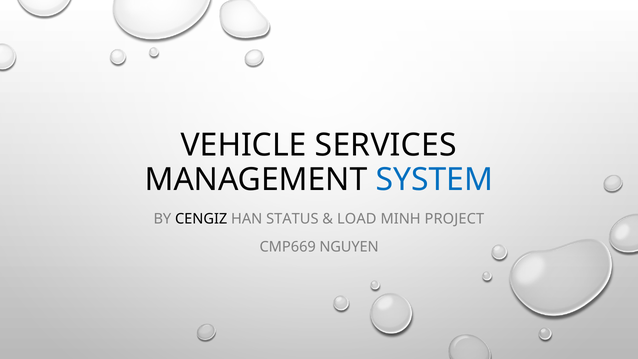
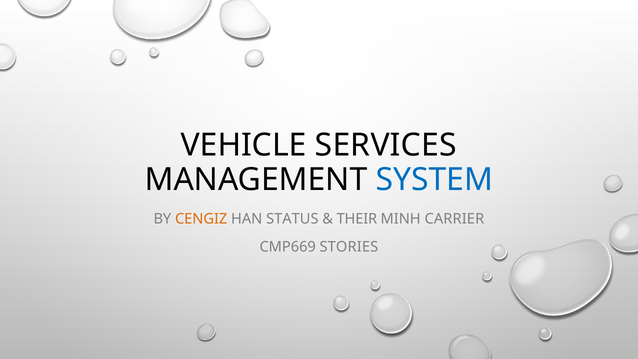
CENGIZ colour: black -> orange
LOAD: LOAD -> THEIR
PROJECT: PROJECT -> CARRIER
NGUYEN: NGUYEN -> STORIES
